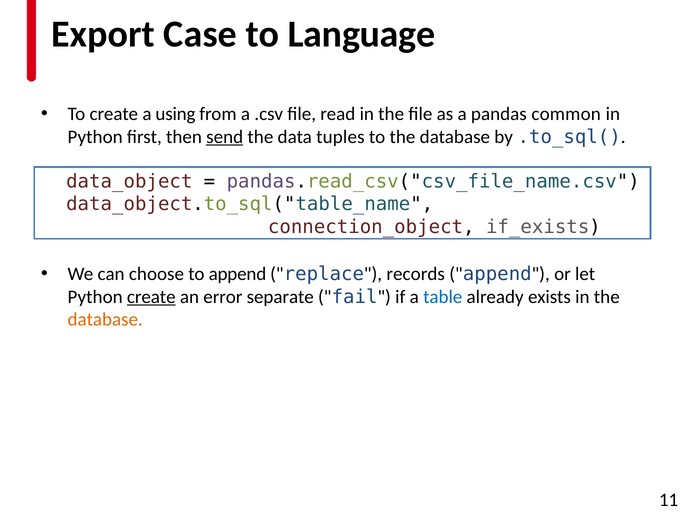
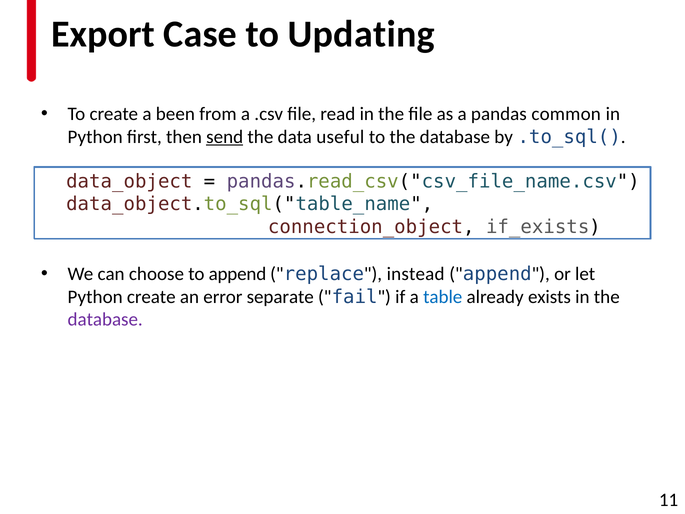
Language: Language -> Updating
using: using -> been
tuples: tuples -> useful
records: records -> instead
create at (151, 297) underline: present -> none
database at (105, 319) colour: orange -> purple
